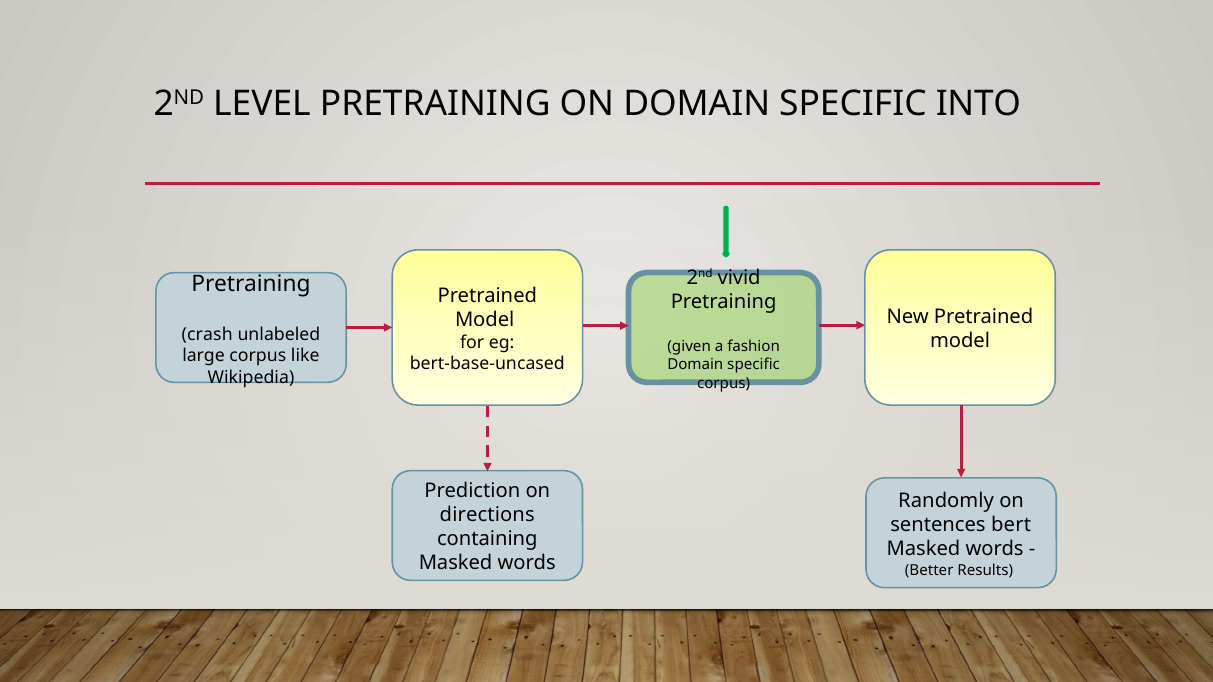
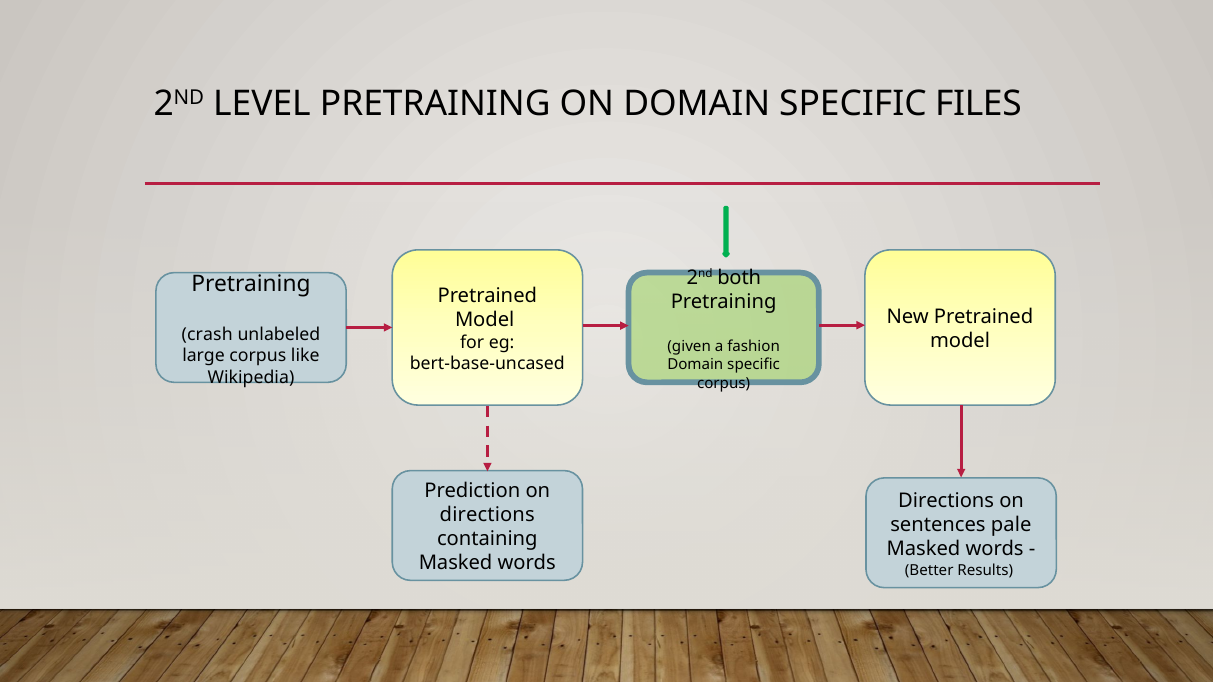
INTO: INTO -> FILES
vivid: vivid -> both
Randomly at (946, 501): Randomly -> Directions
bert: bert -> pale
